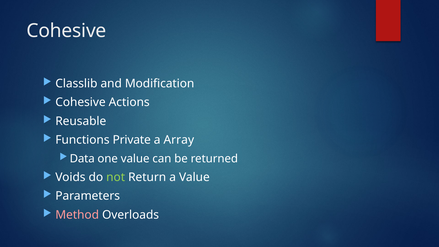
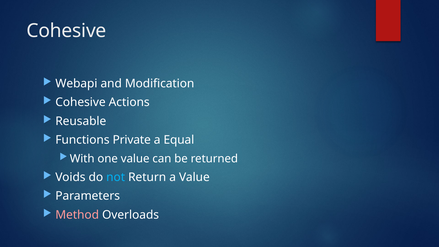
Classlib: Classlib -> Webapi
Array: Array -> Equal
Data: Data -> With
not colour: light green -> light blue
